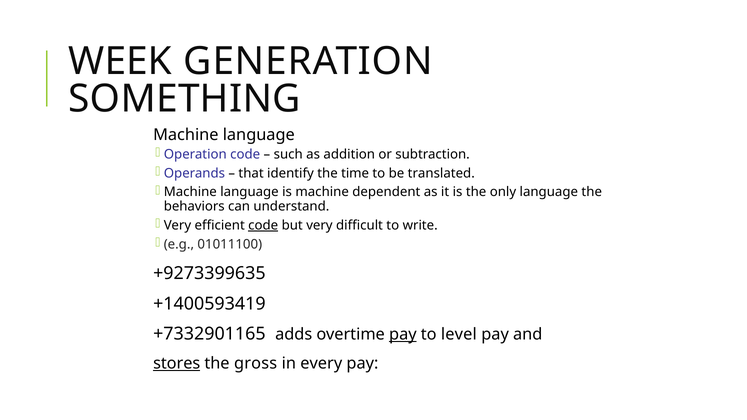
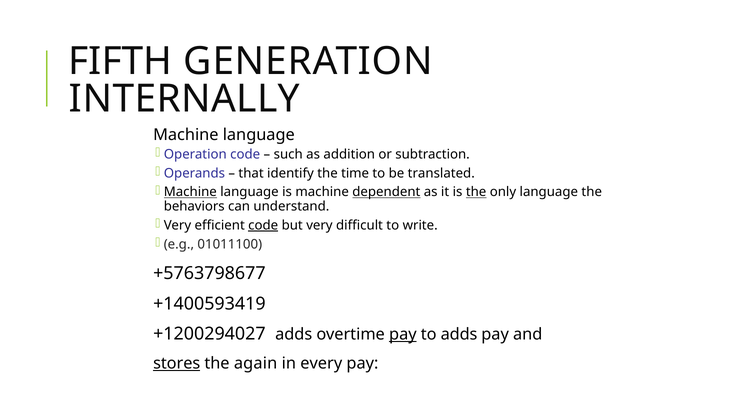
WEEK: WEEK -> FIFTH
SOMETHING: SOMETHING -> INTERNALLY
Machine at (190, 192) underline: none -> present
dependent underline: none -> present
the at (476, 192) underline: none -> present
+9273399635: +9273399635 -> +5763798677
+7332901165: +7332901165 -> +1200294027
to level: level -> adds
gross: gross -> again
